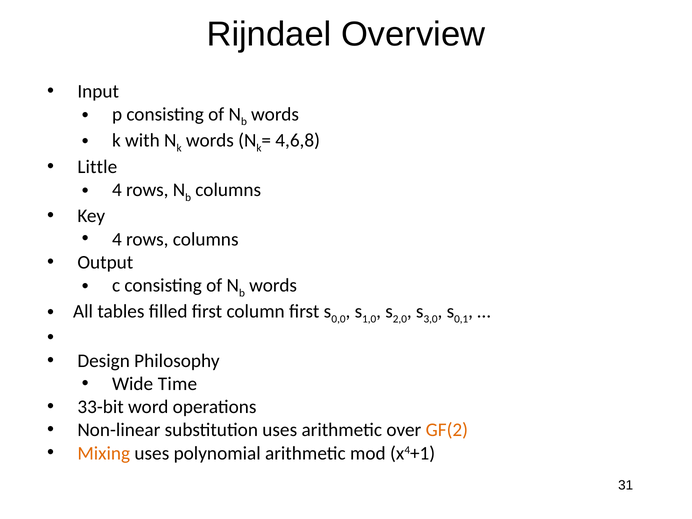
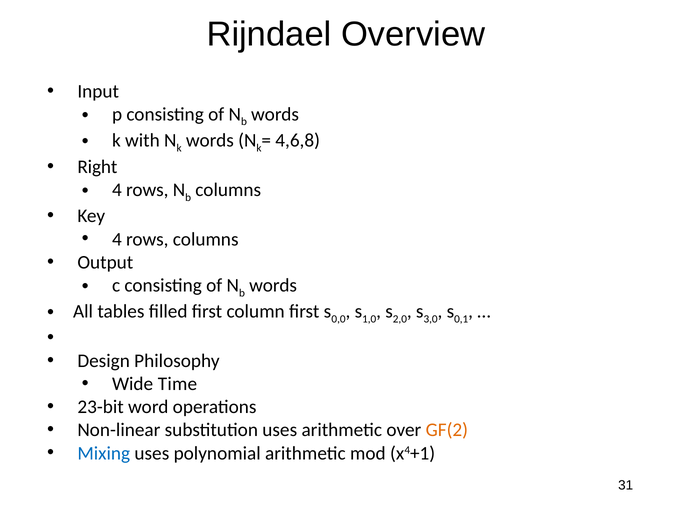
Little: Little -> Right
33-bit: 33-bit -> 23-bit
Mixing colour: orange -> blue
